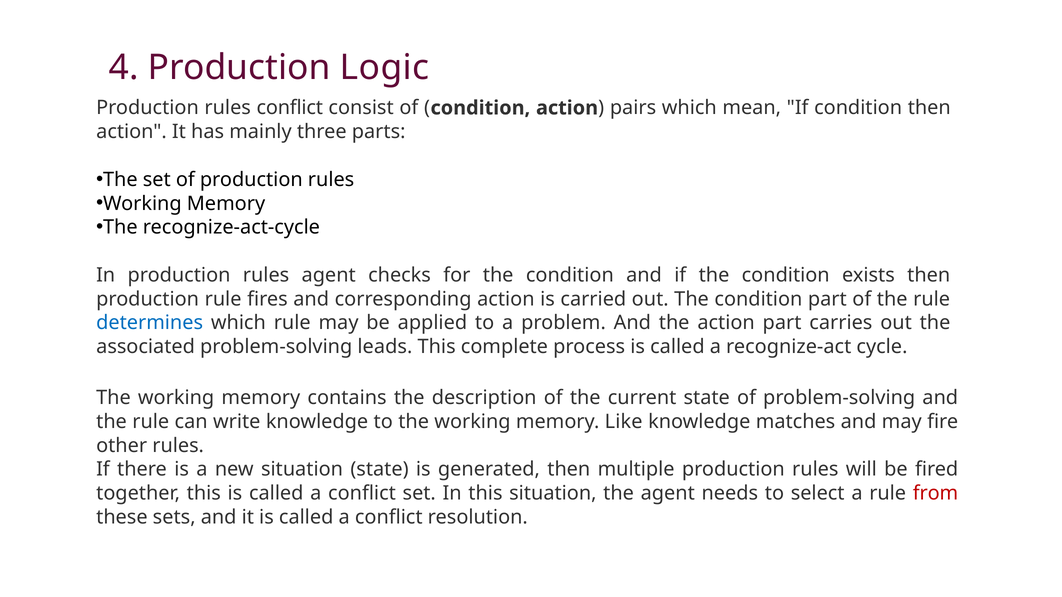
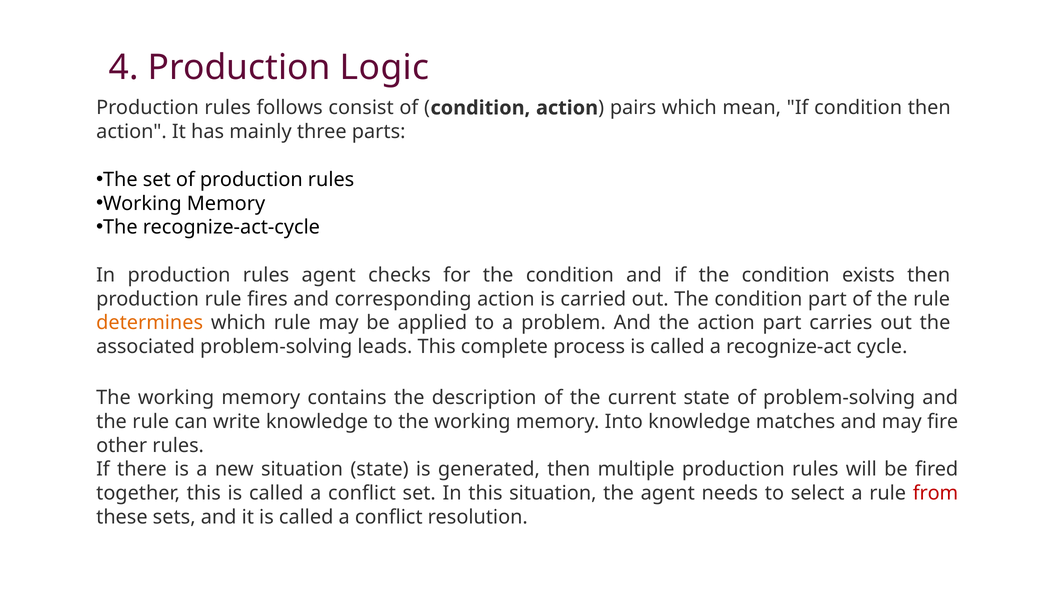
rules conflict: conflict -> follows
determines colour: blue -> orange
Like: Like -> Into
